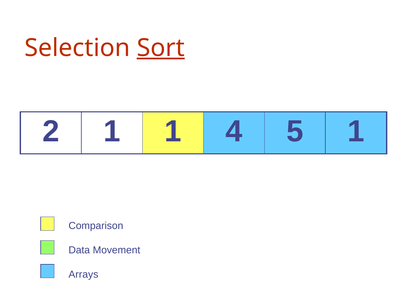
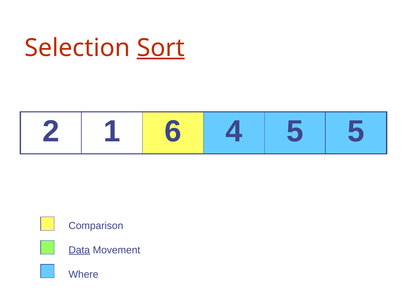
1 1: 1 -> 6
5 1: 1 -> 5
Data underline: none -> present
Arrays: Arrays -> Where
